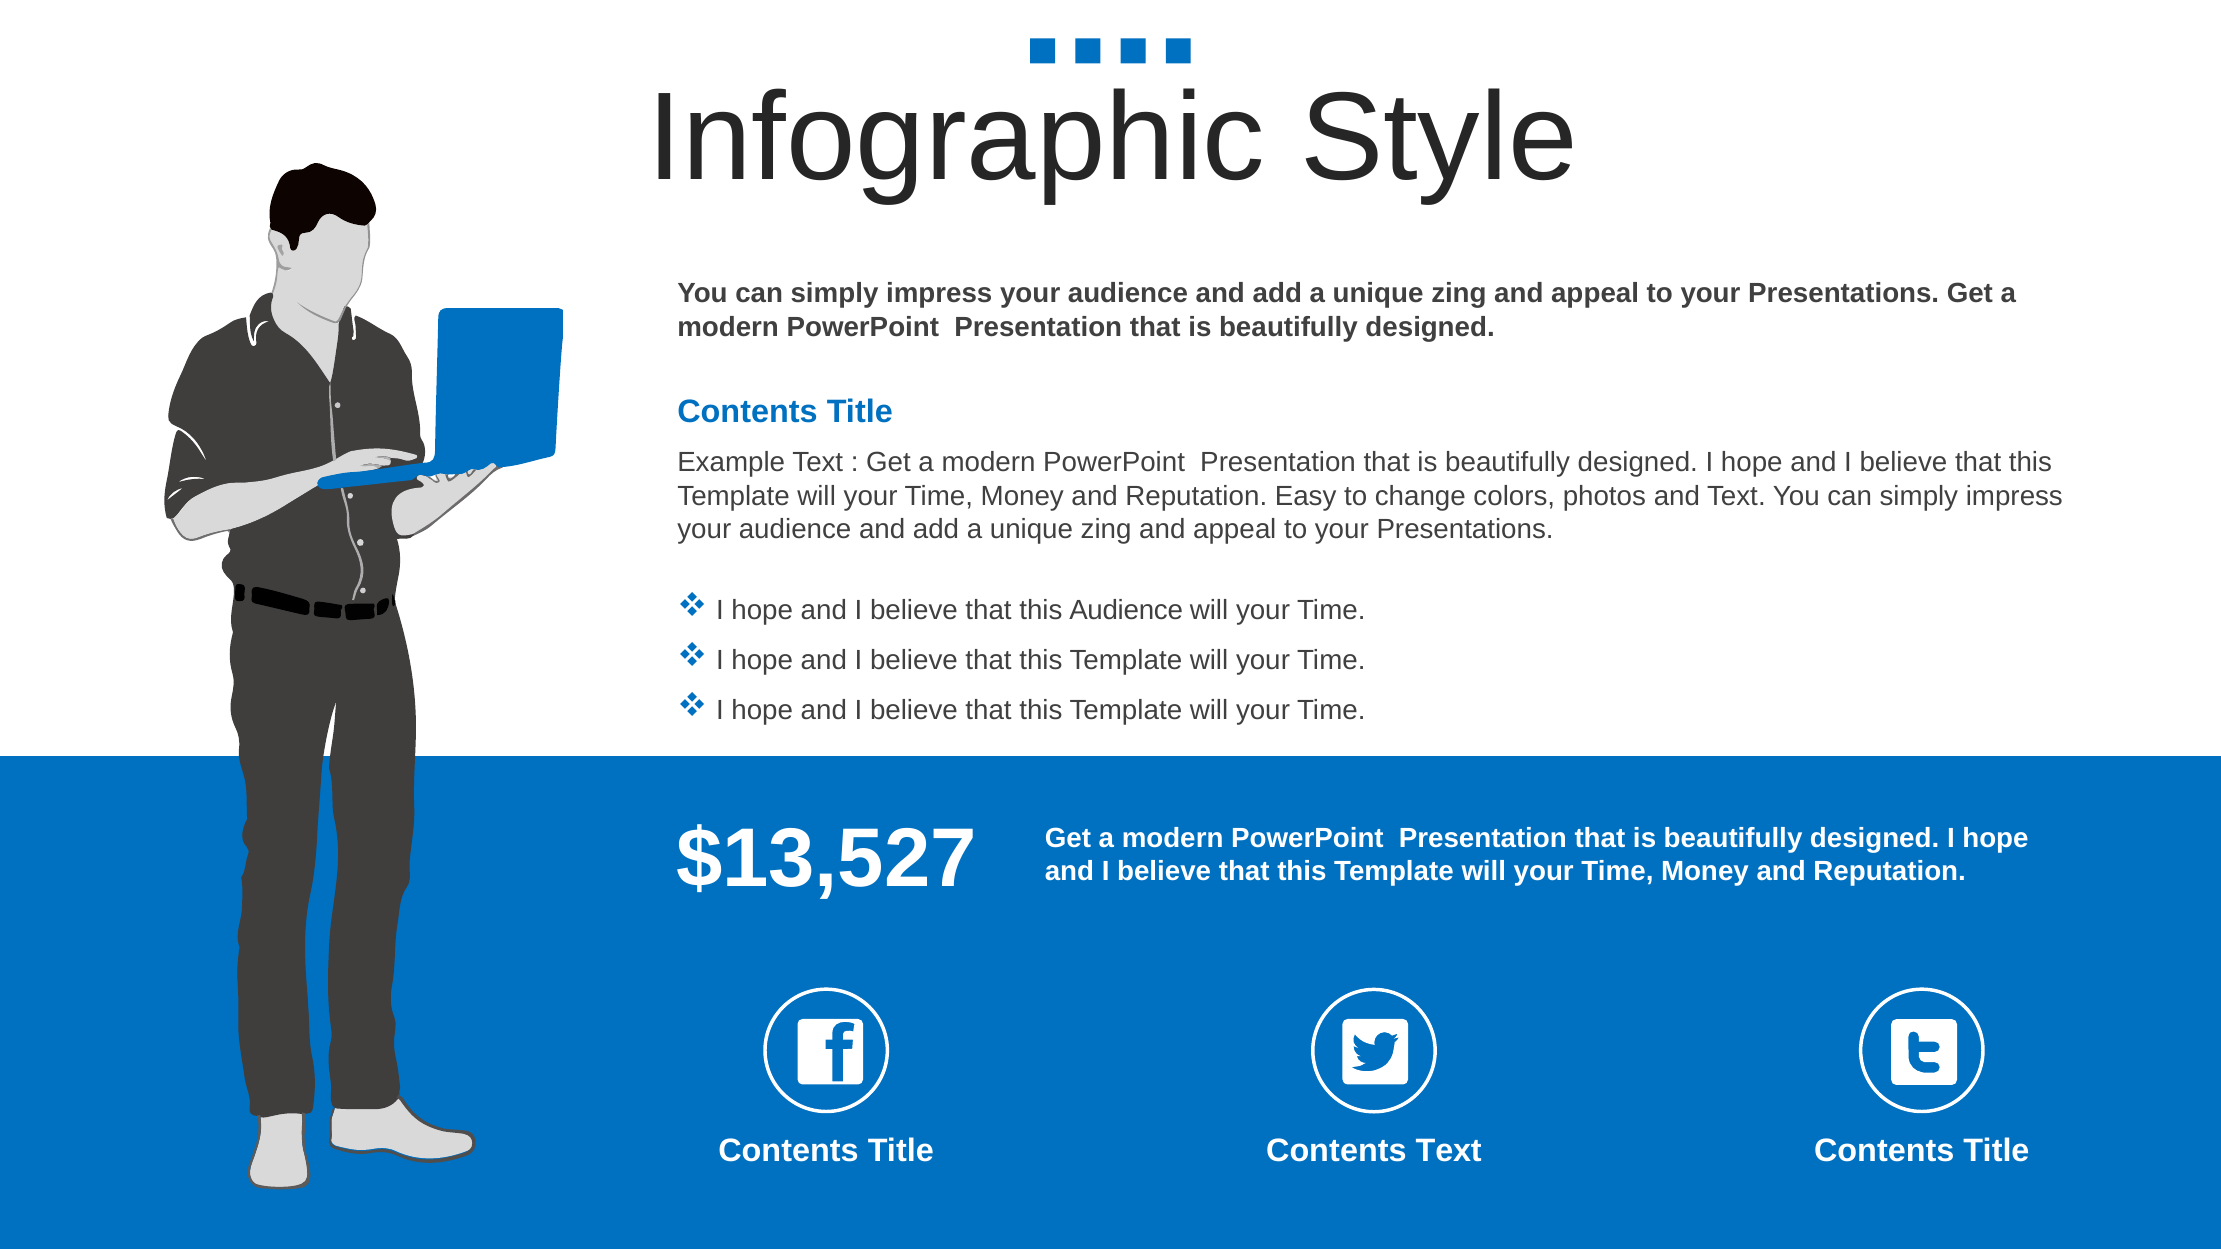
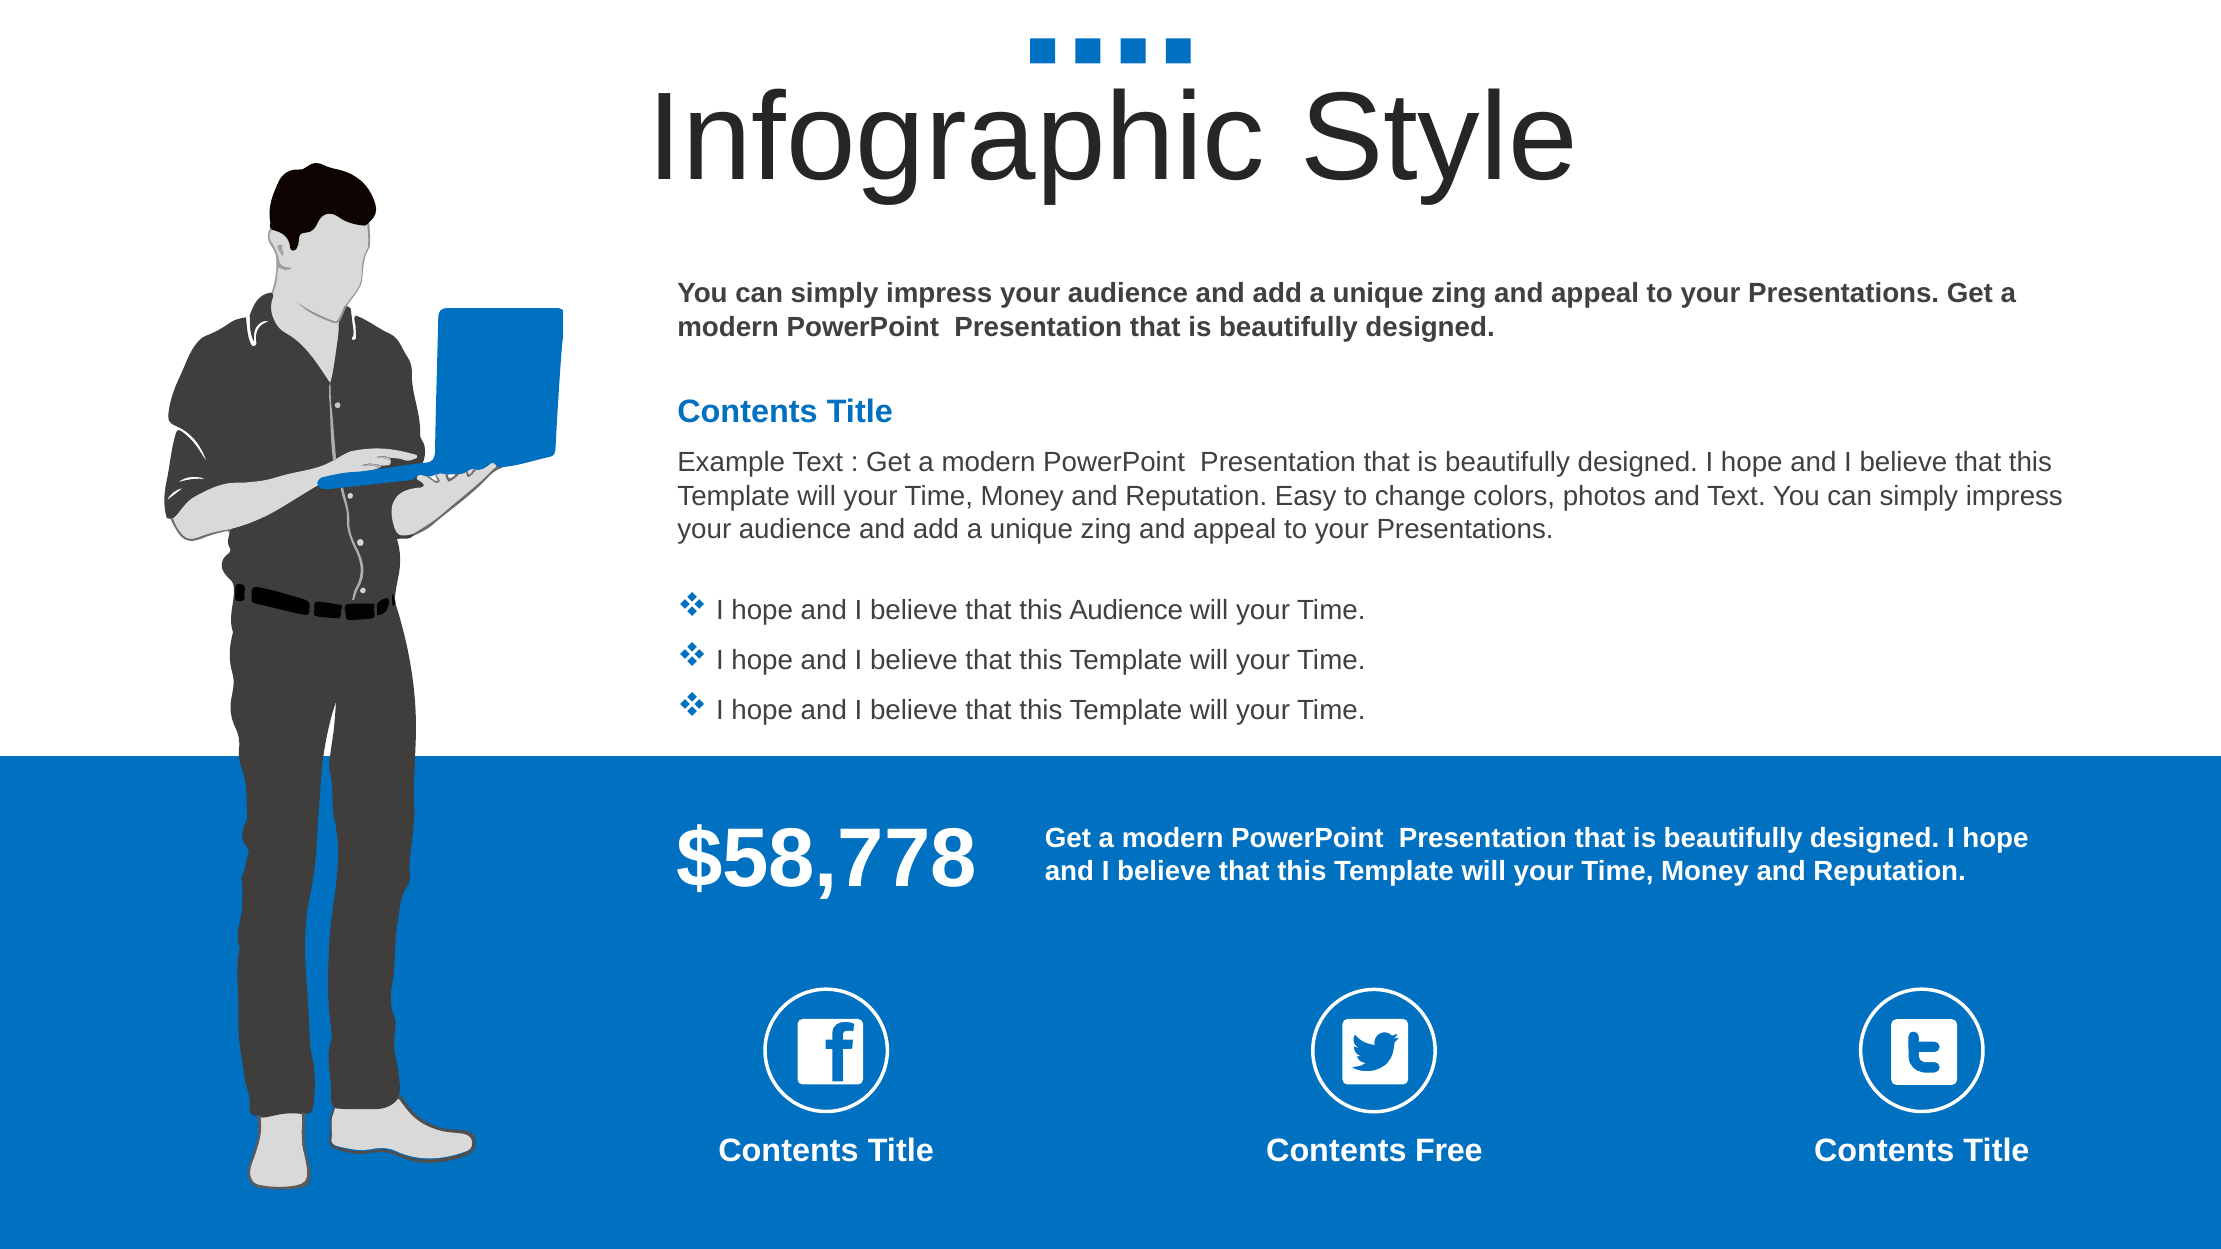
$13,527: $13,527 -> $58,778
Contents Text: Text -> Free
